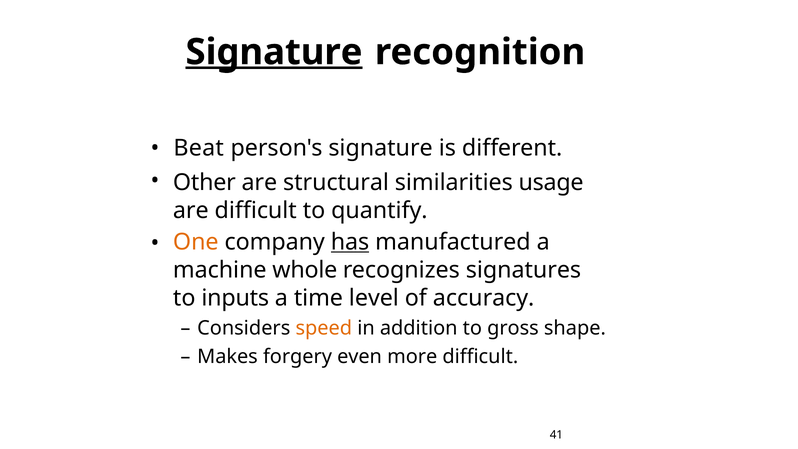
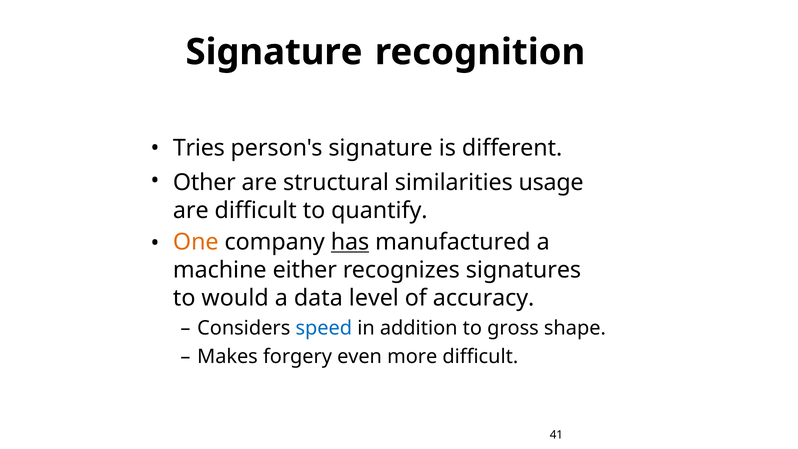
Signature at (274, 52) underline: present -> none
Beat: Beat -> Tries
whole: whole -> either
inputs: inputs -> would
time: time -> data
speed colour: orange -> blue
